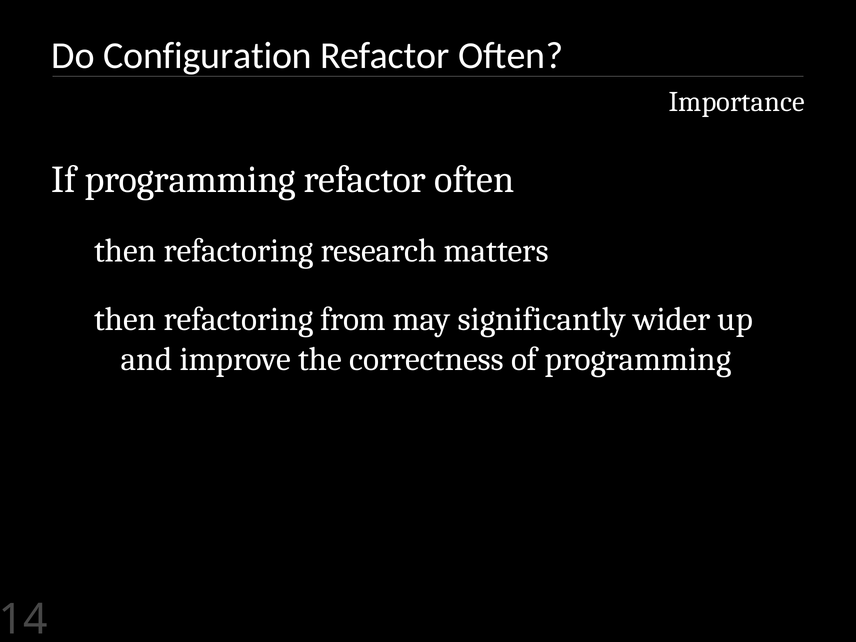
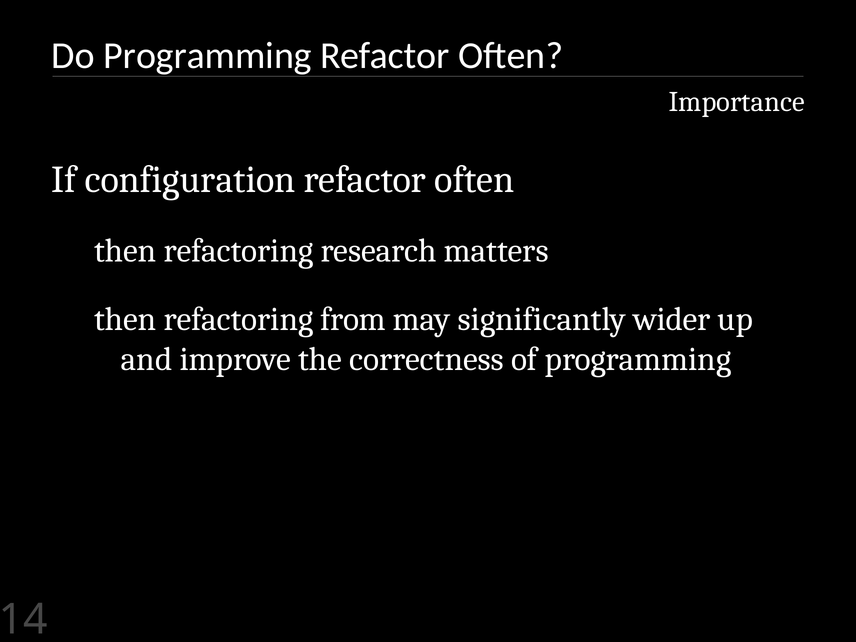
Do Configuration: Configuration -> Programming
If programming: programming -> configuration
